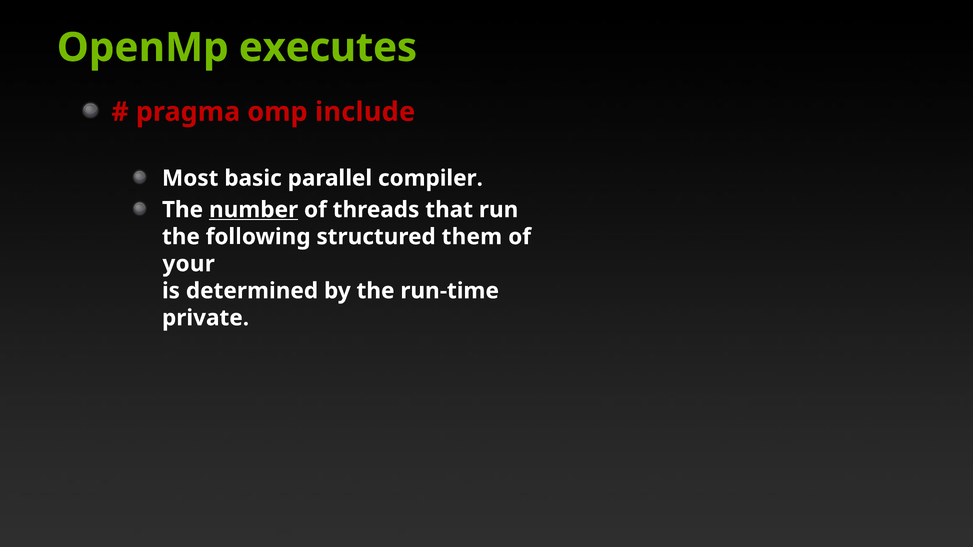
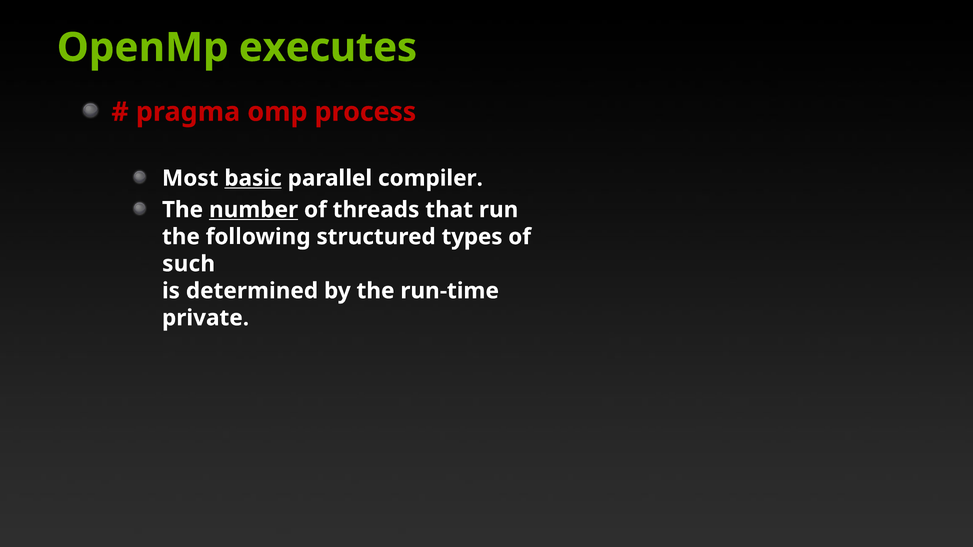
include: include -> process
basic underline: none -> present
them: them -> types
your: your -> such
